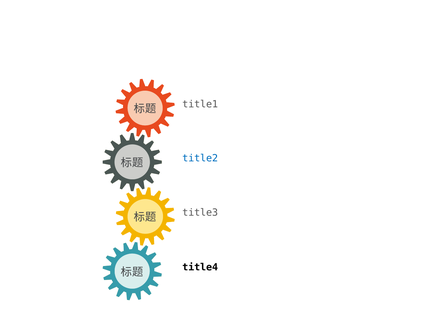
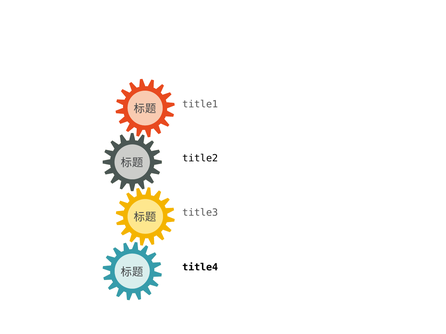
title2 colour: blue -> black
